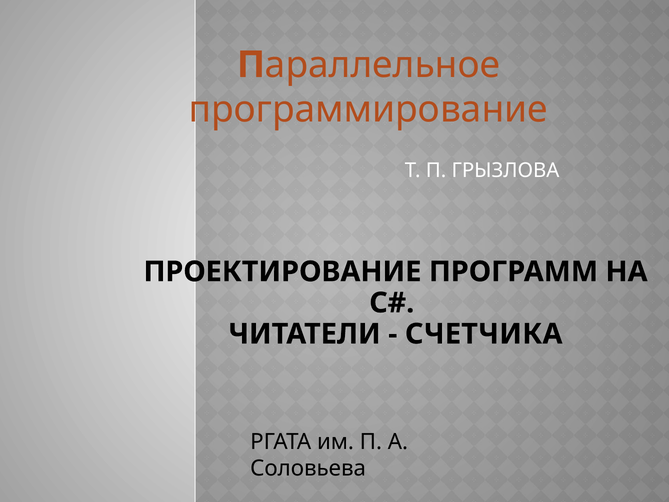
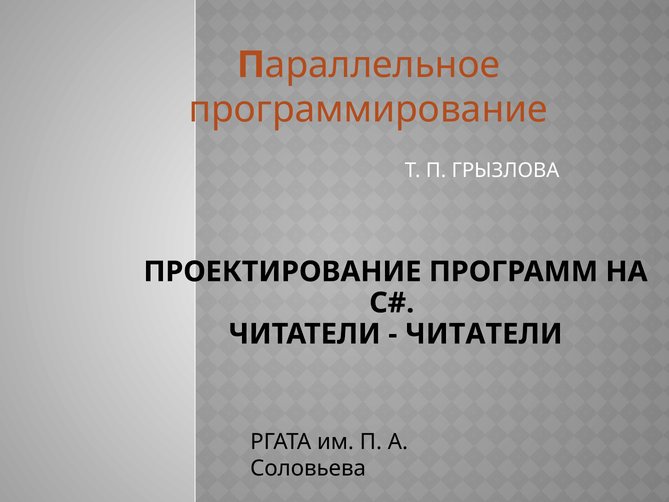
СЧЕТЧИКА at (484, 334): СЧЕТЧИКА -> ЧИТАТЕЛИ
